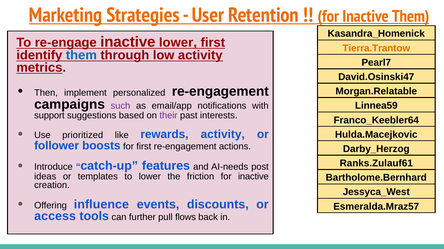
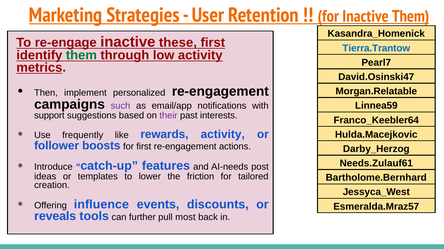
inactive lower: lower -> these
Tierra.Trantow colour: orange -> blue
them at (81, 55) colour: blue -> green
prioritized: prioritized -> frequently
Ranks.Zulauf61: Ranks.Zulauf61 -> Needs.Zulauf61
friction for inactive: inactive -> tailored
access: access -> reveals
flows: flows -> most
